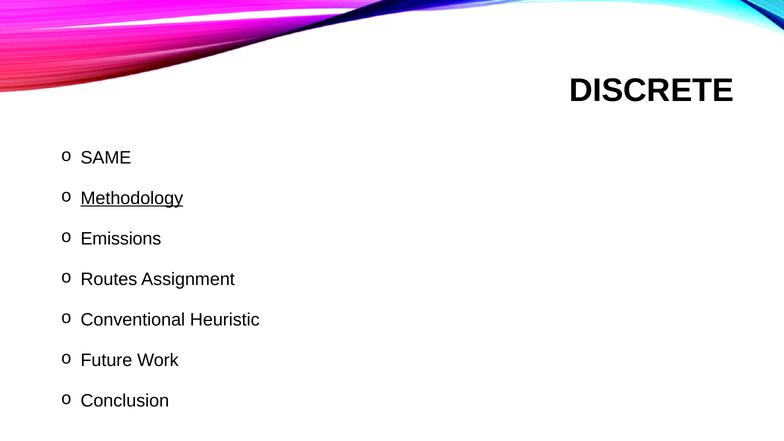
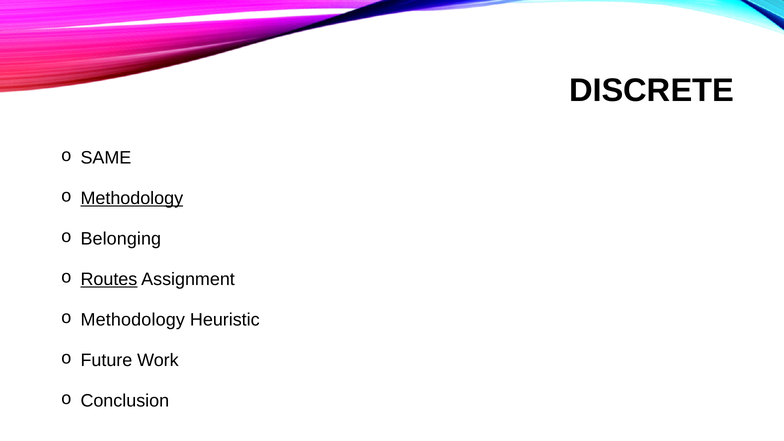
Emissions: Emissions -> Belonging
Routes underline: none -> present
Conventional at (133, 320): Conventional -> Methodology
